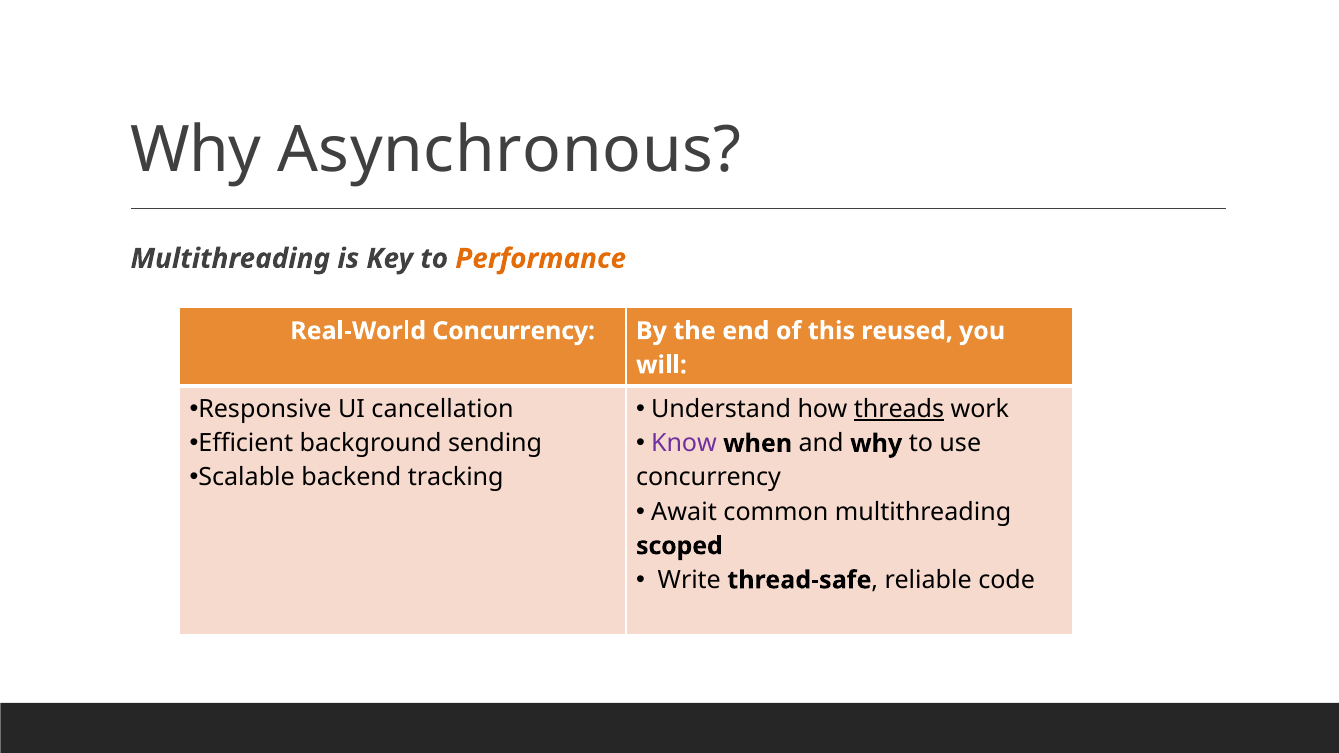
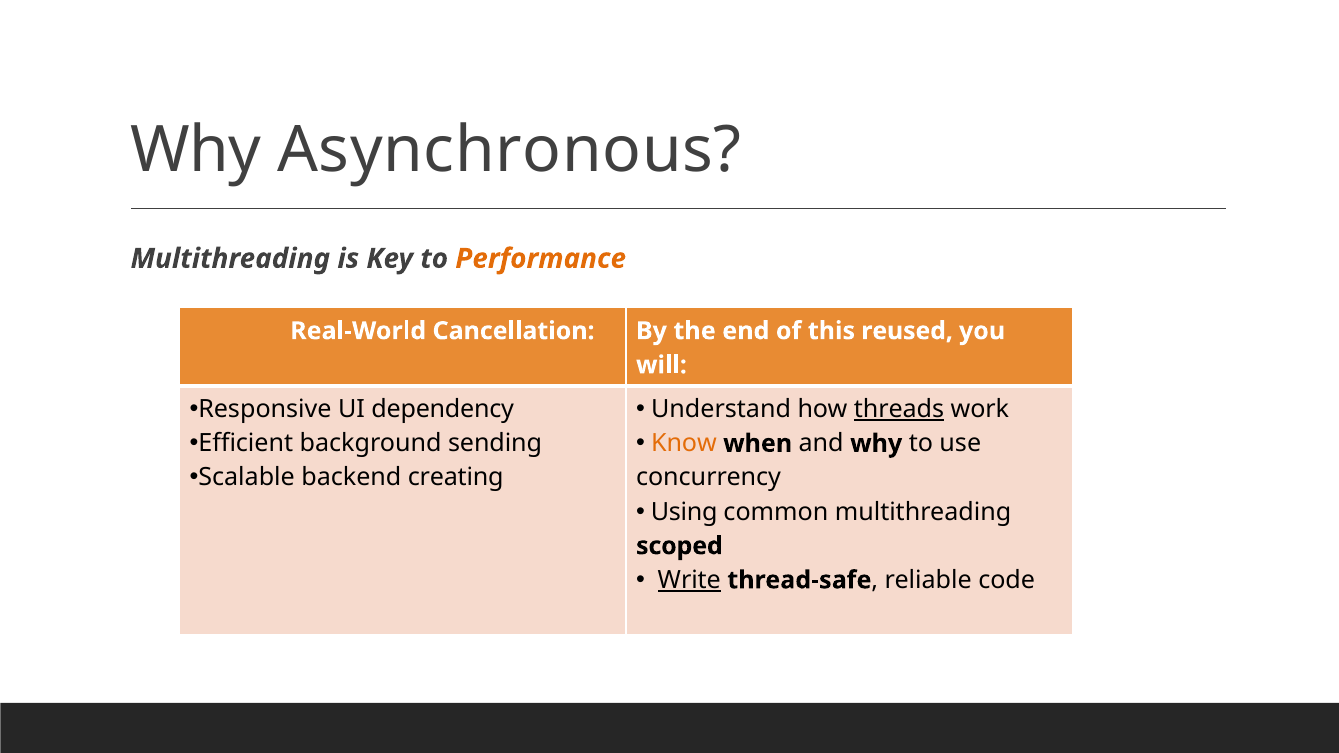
Real-World Concurrency: Concurrency -> Cancellation
cancellation: cancellation -> dependency
Know colour: purple -> orange
tracking: tracking -> creating
Await: Await -> Using
Write underline: none -> present
